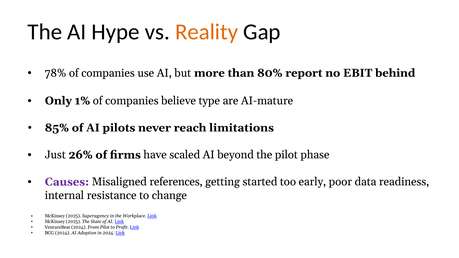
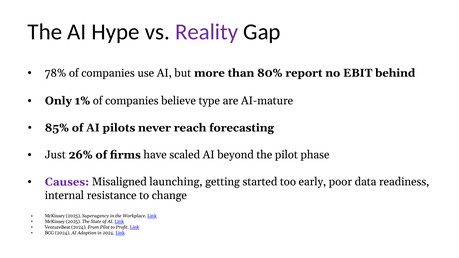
Reality colour: orange -> purple
limitations: limitations -> forecasting
references: references -> launching
